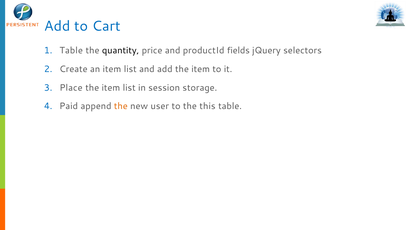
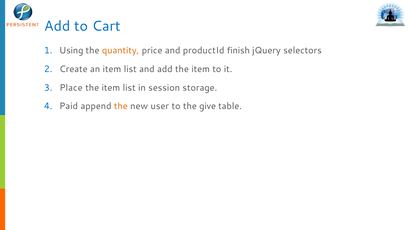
Table at (71, 50): Table -> Using
quantity colour: black -> orange
fields: fields -> finish
this: this -> give
